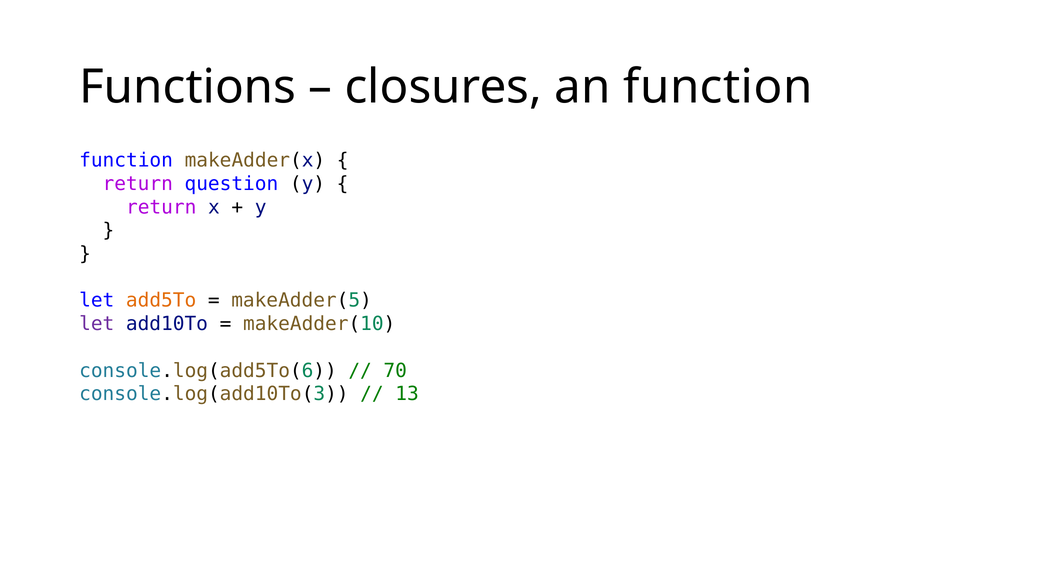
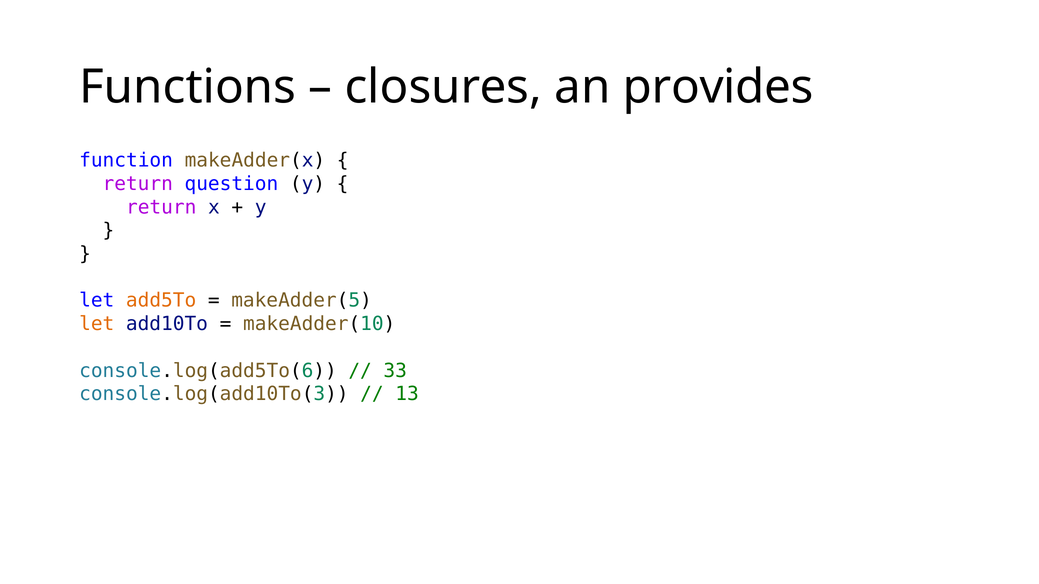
an function: function -> provides
let at (97, 324) colour: purple -> orange
70: 70 -> 33
